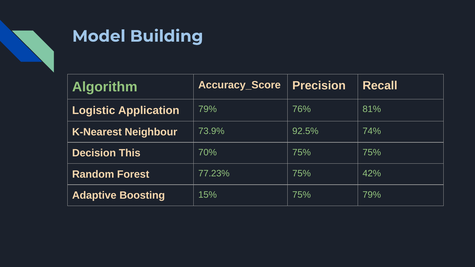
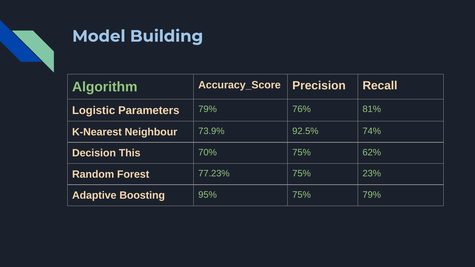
Application: Application -> Parameters
75% 75%: 75% -> 62%
42%: 42% -> 23%
15%: 15% -> 95%
